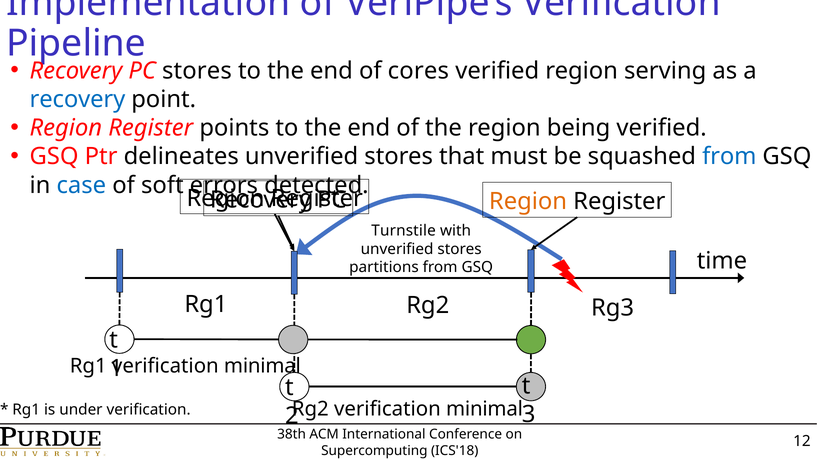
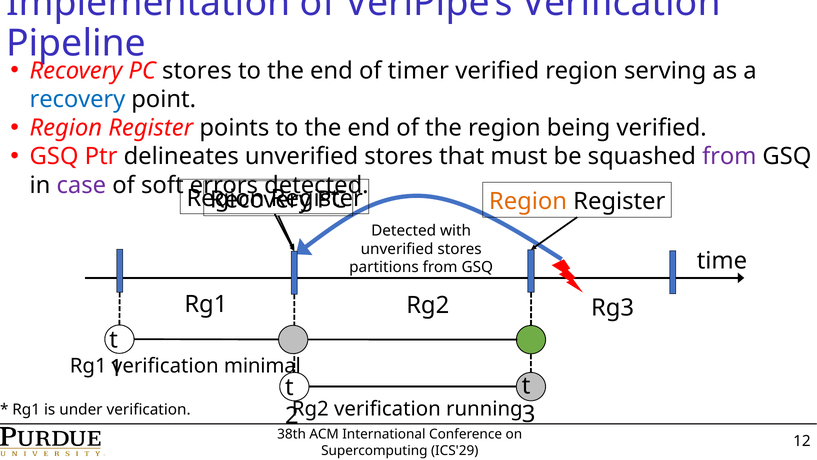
cores: cores -> timer
from at (729, 156) colour: blue -> purple
case colour: blue -> purple
Turnstile at (404, 230): Turnstile -> Detected
Rg2 verification minimal: minimal -> running
ICS'18: ICS'18 -> ICS'29
